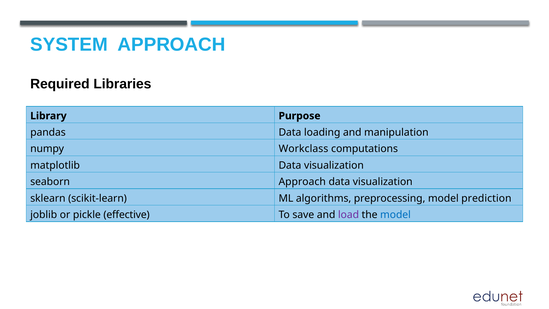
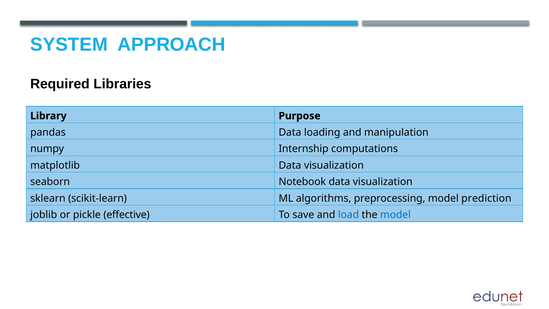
Workclass: Workclass -> Internship
seaborn Approach: Approach -> Notebook
load colour: purple -> blue
